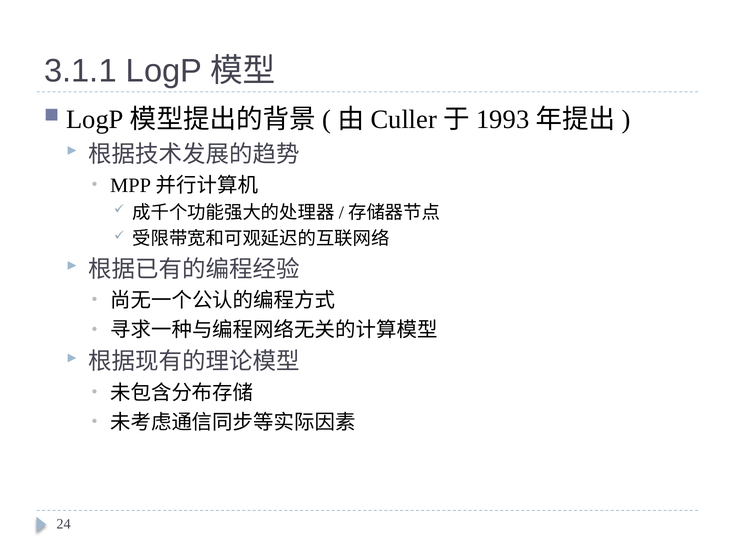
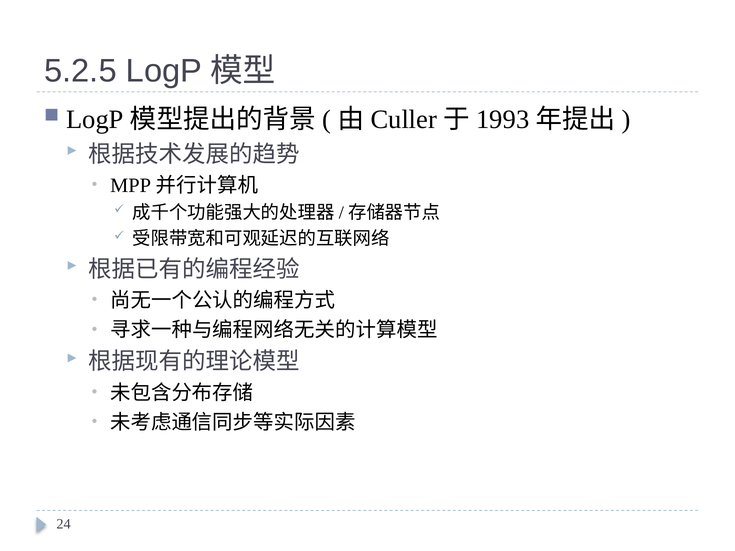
3.1.1: 3.1.1 -> 5.2.5
